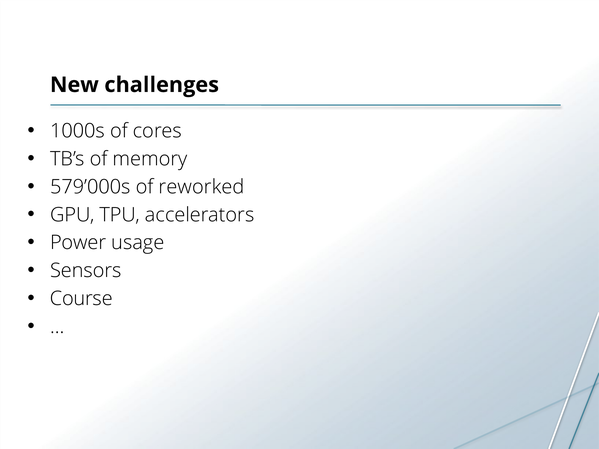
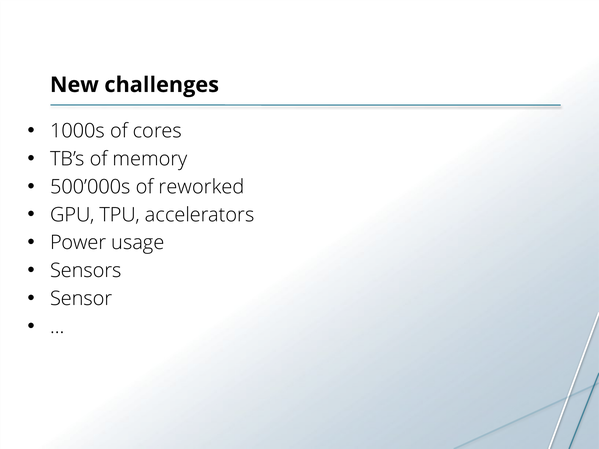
579’000s: 579’000s -> 500’000s
Course: Course -> Sensor
